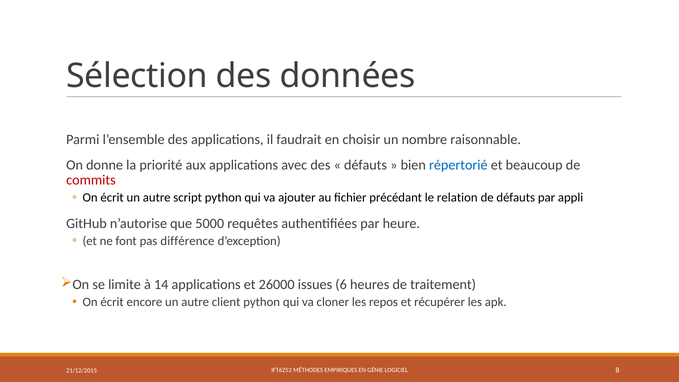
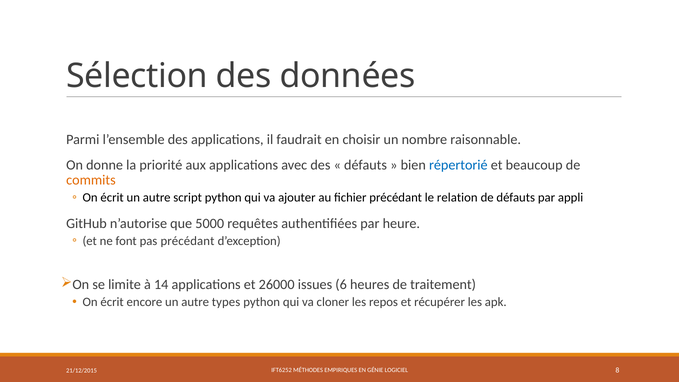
commits colour: red -> orange
pas différence: différence -> précédant
client: client -> types
